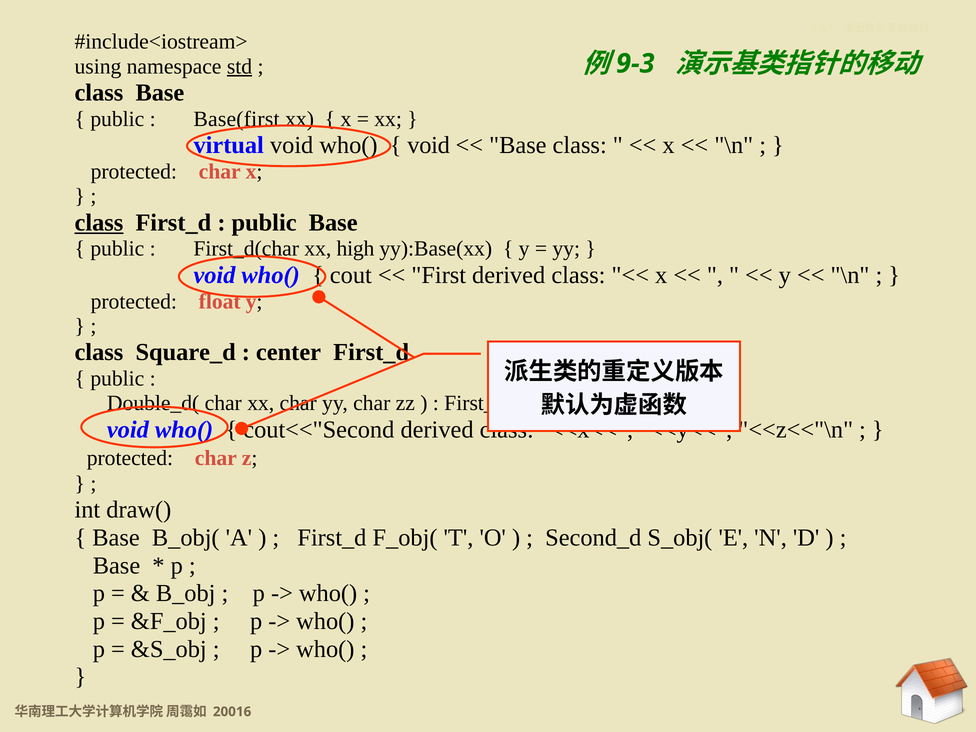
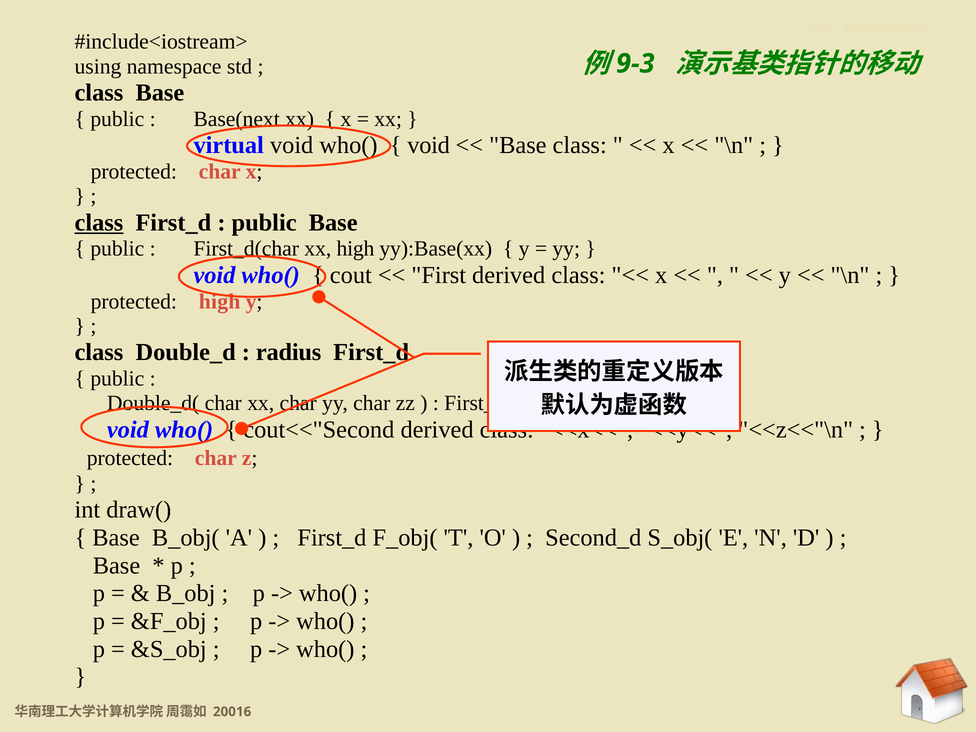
std underline: present -> none
Base(first: Base(first -> Base(next
protected float: float -> high
Square_d: Square_d -> Double_d
center: center -> radius
